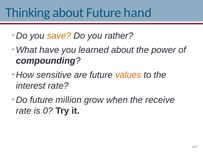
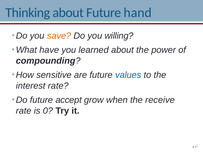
rather: rather -> willing
values colour: orange -> blue
million: million -> accept
